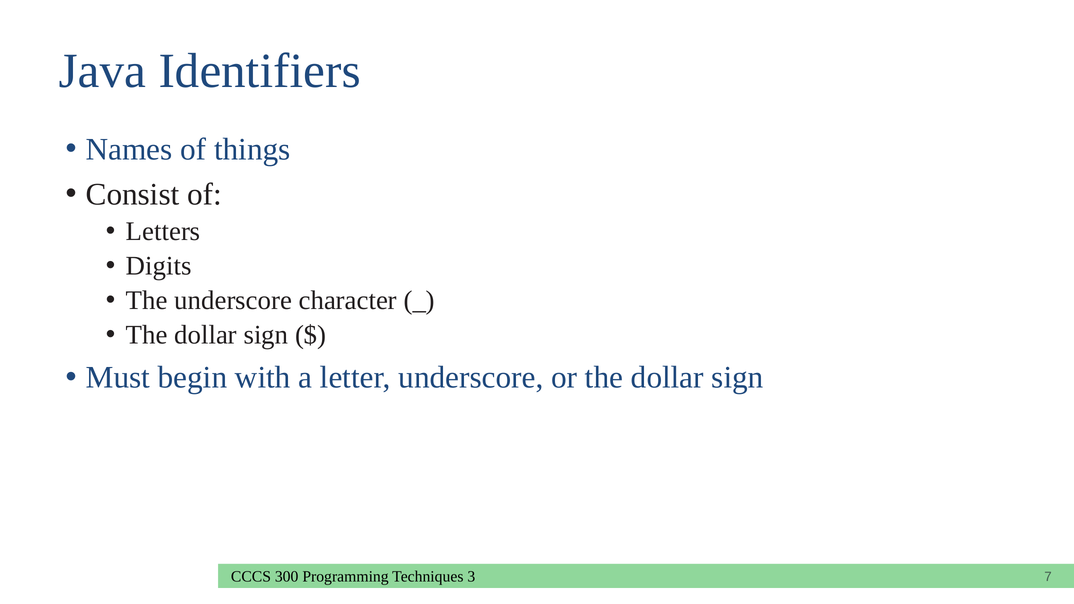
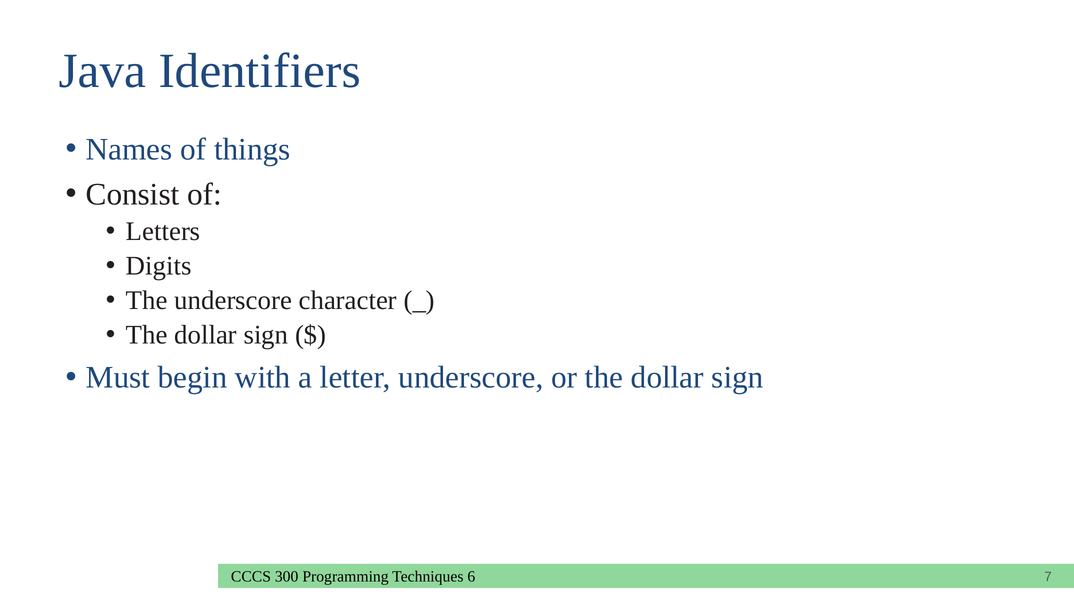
3: 3 -> 6
